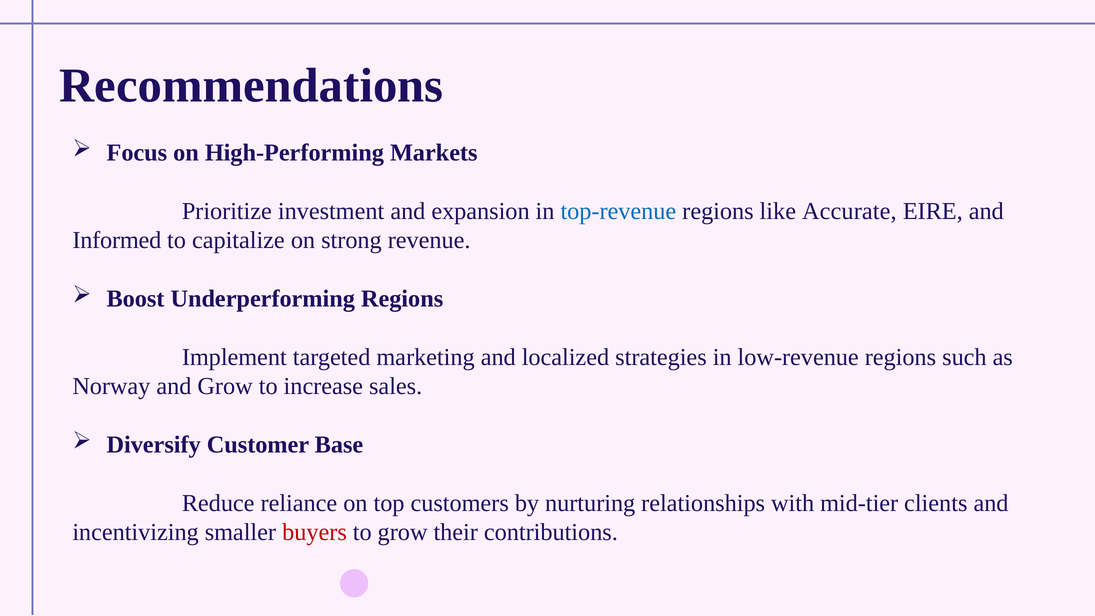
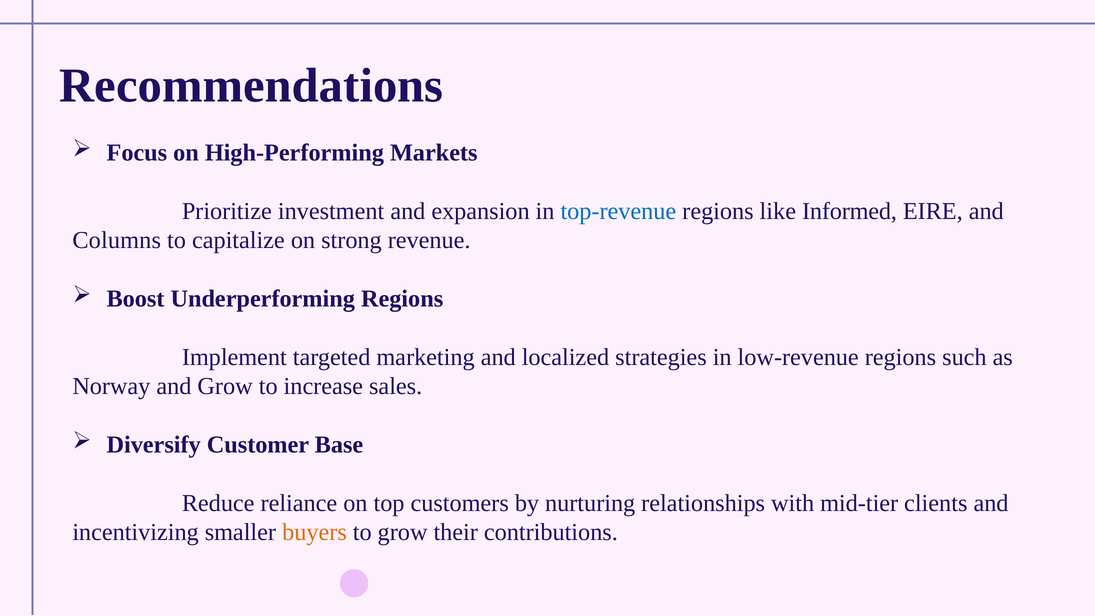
Accurate: Accurate -> Informed
Informed: Informed -> Columns
buyers colour: red -> orange
